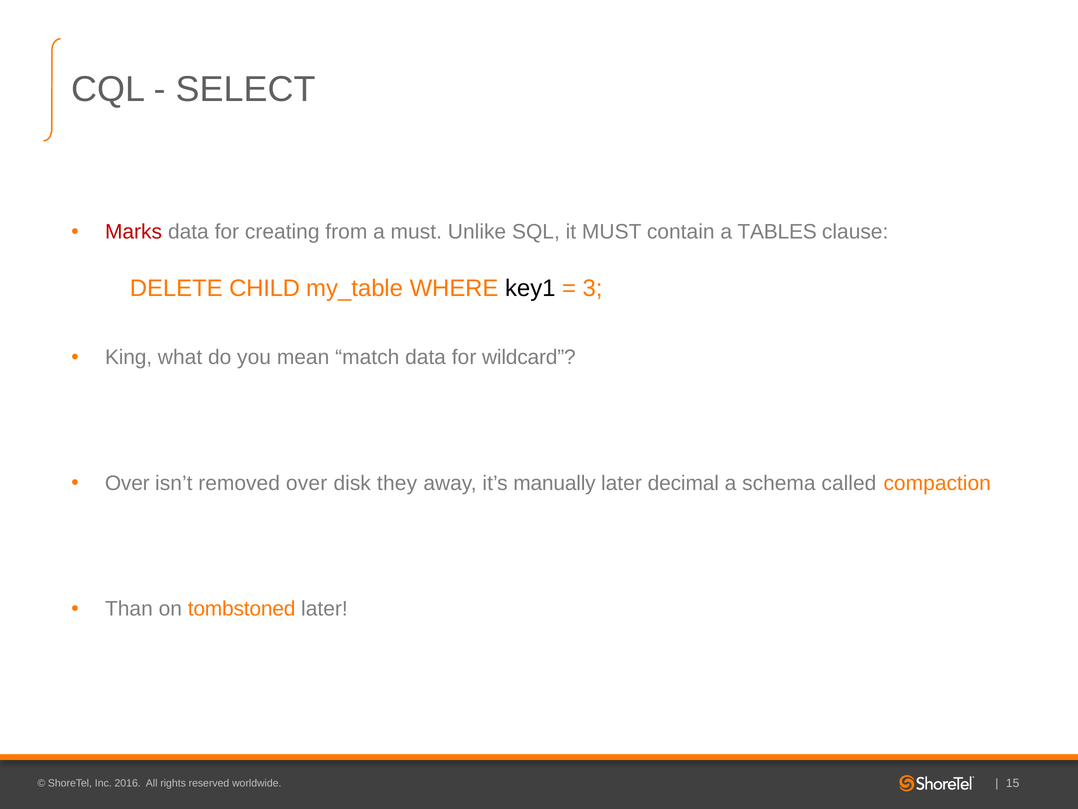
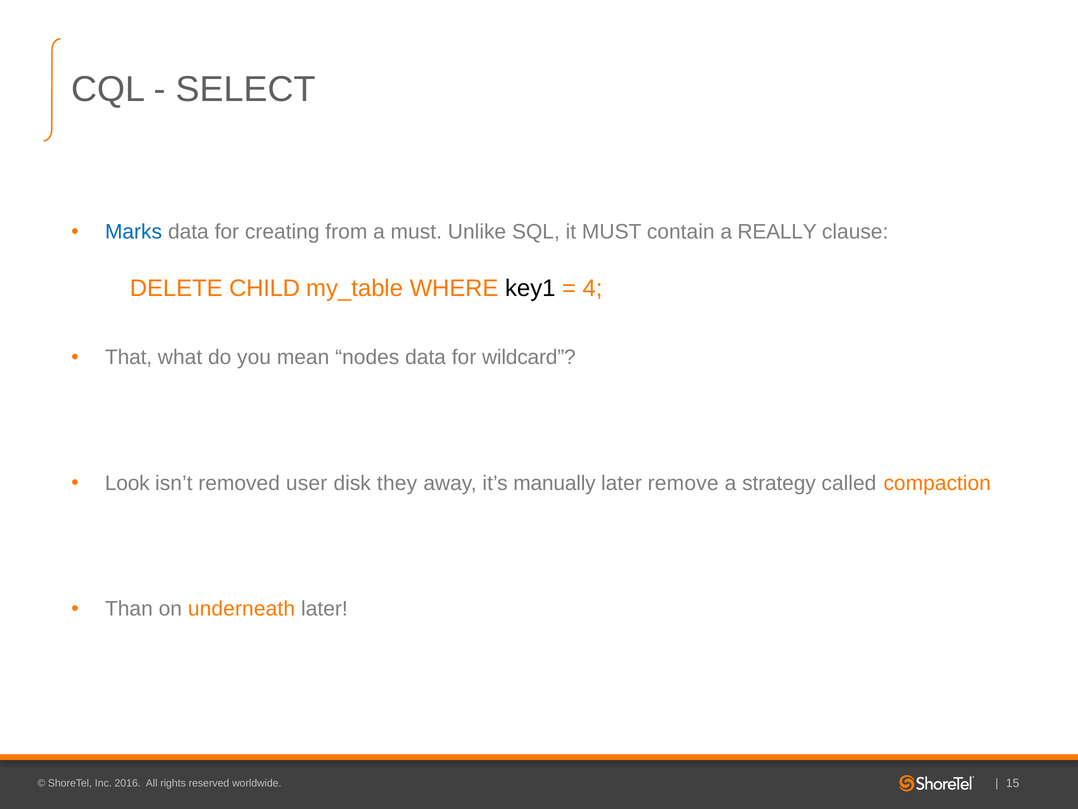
Marks colour: red -> blue
TABLES: TABLES -> REALLY
3: 3 -> 4
King: King -> That
match: match -> nodes
Over at (127, 483): Over -> Look
removed over: over -> user
decimal: decimal -> remove
schema: schema -> strategy
tombstoned: tombstoned -> underneath
